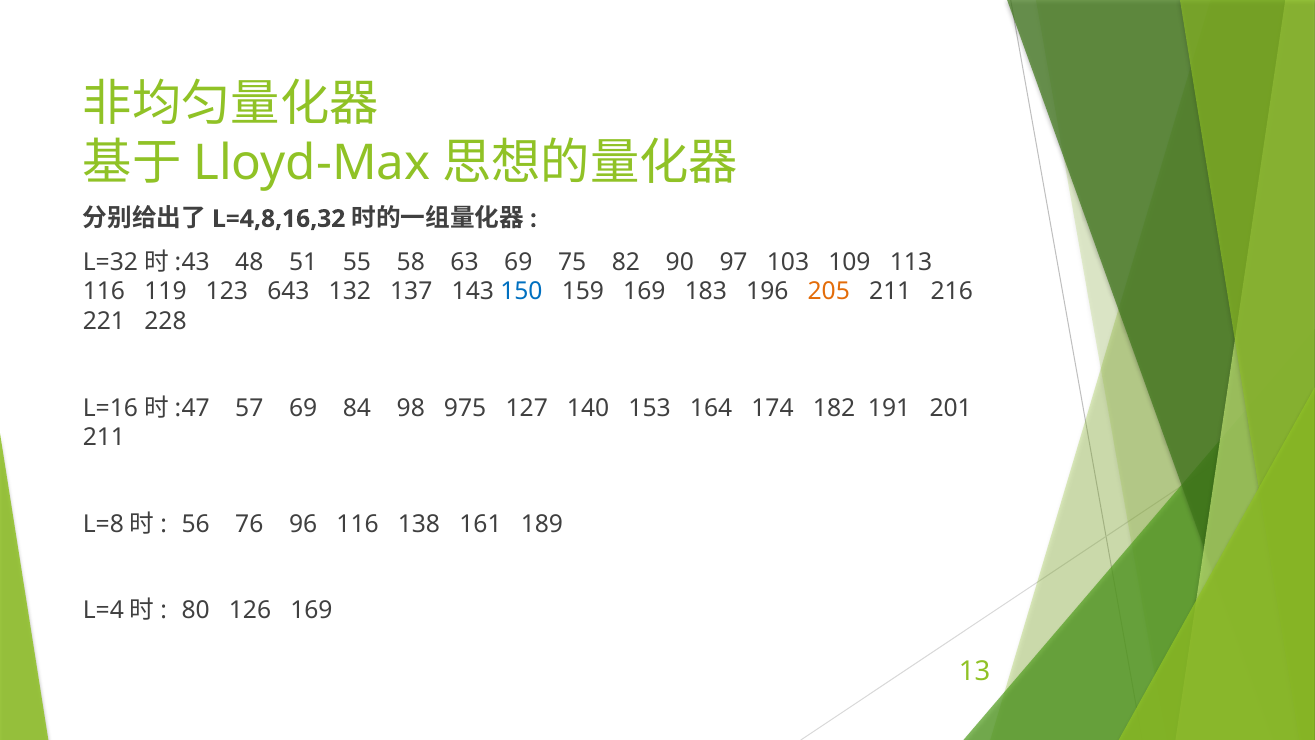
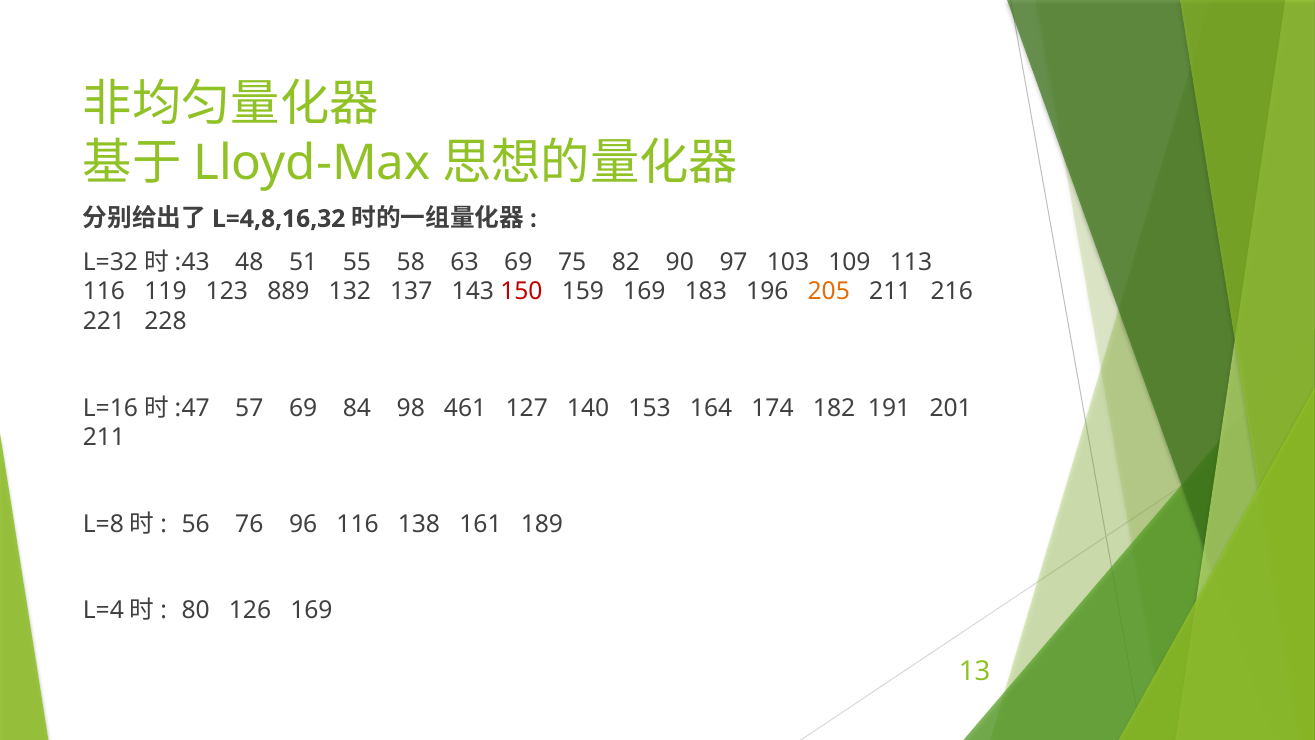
643: 643 -> 889
150 colour: blue -> red
975: 975 -> 461
